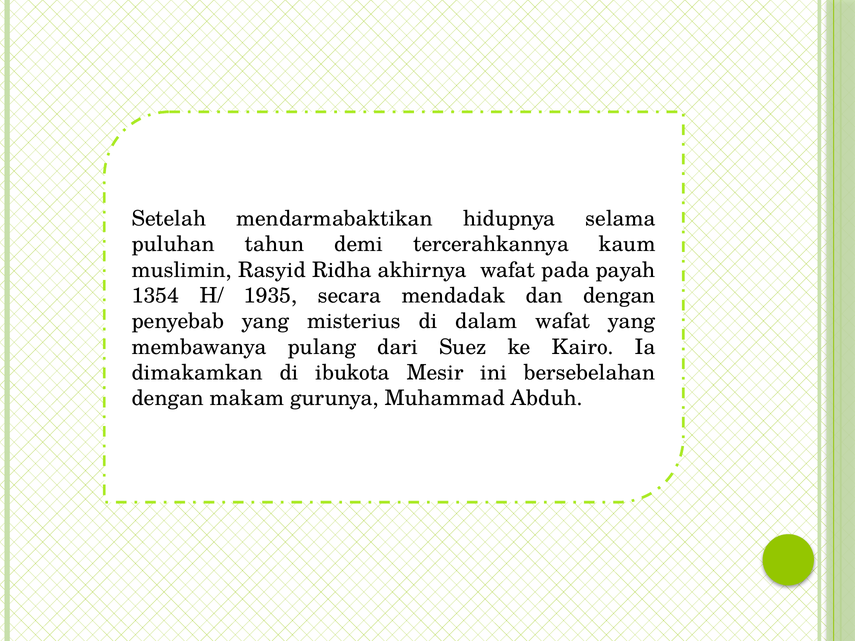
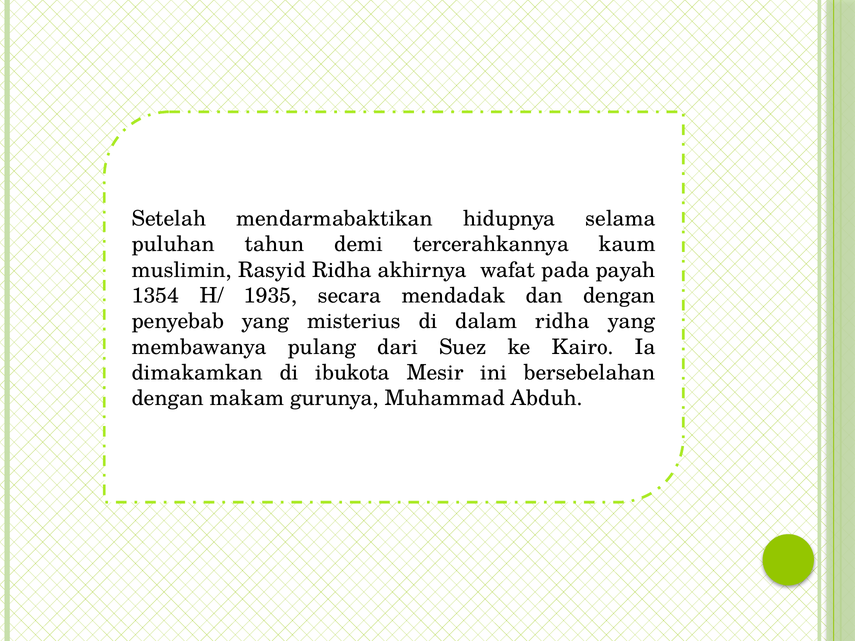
dalam wafat: wafat -> ridha
